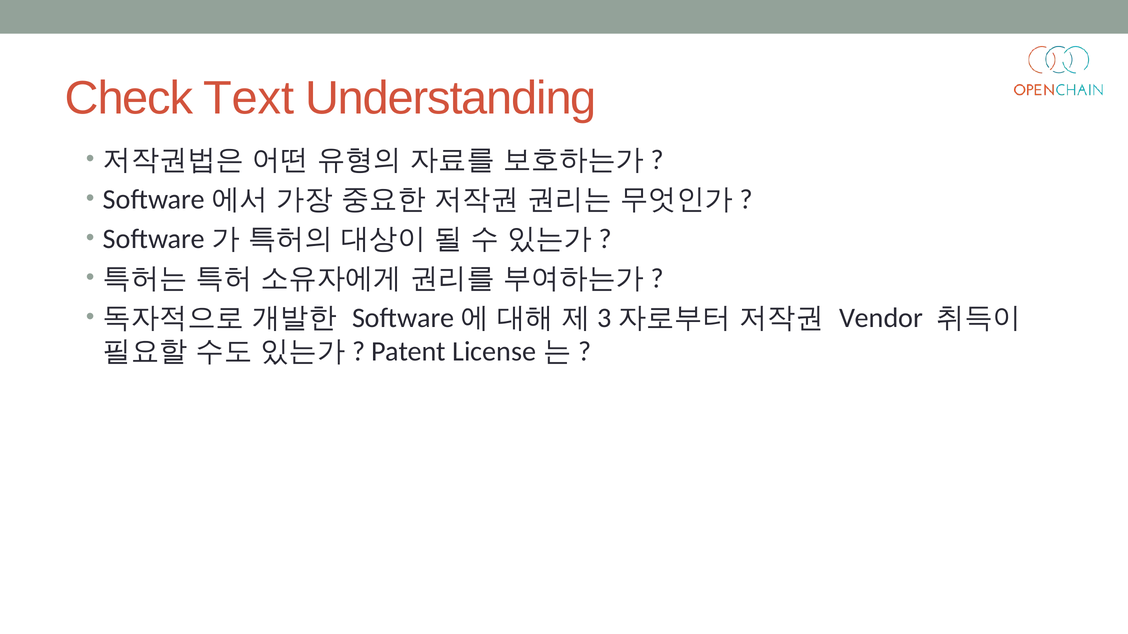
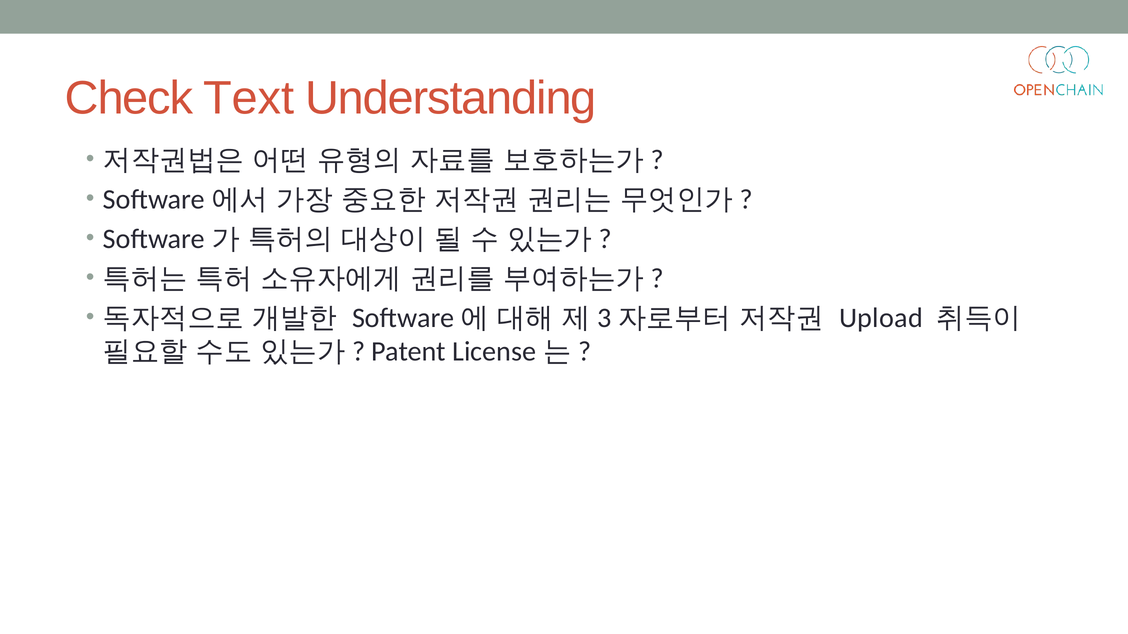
Vendor: Vendor -> Upload
